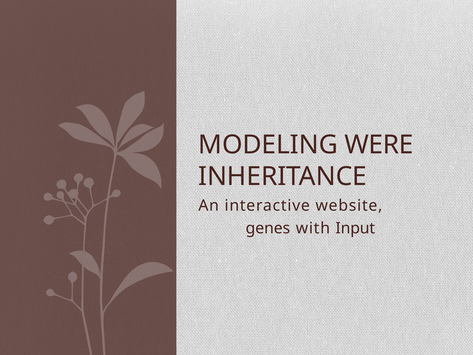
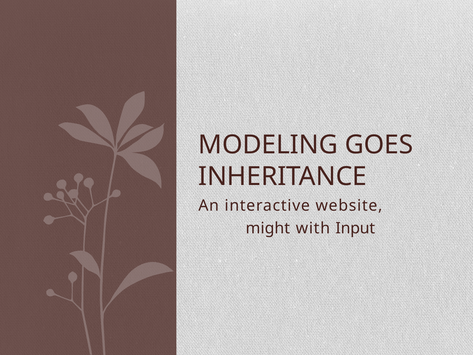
WERE: WERE -> GOES
genes: genes -> might
